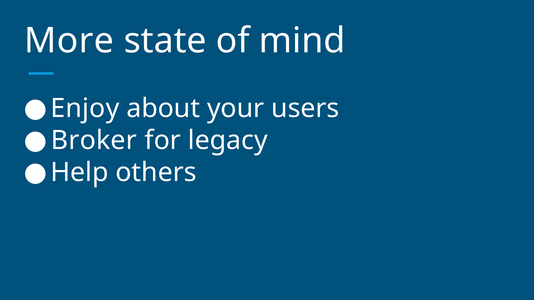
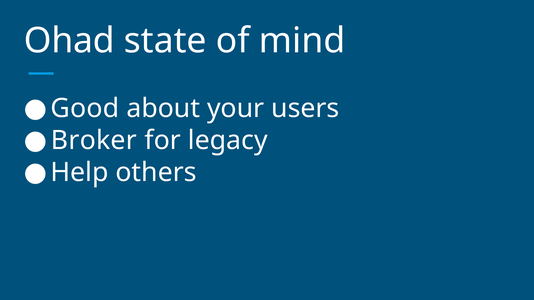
More: More -> Ohad
Enjoy: Enjoy -> Good
